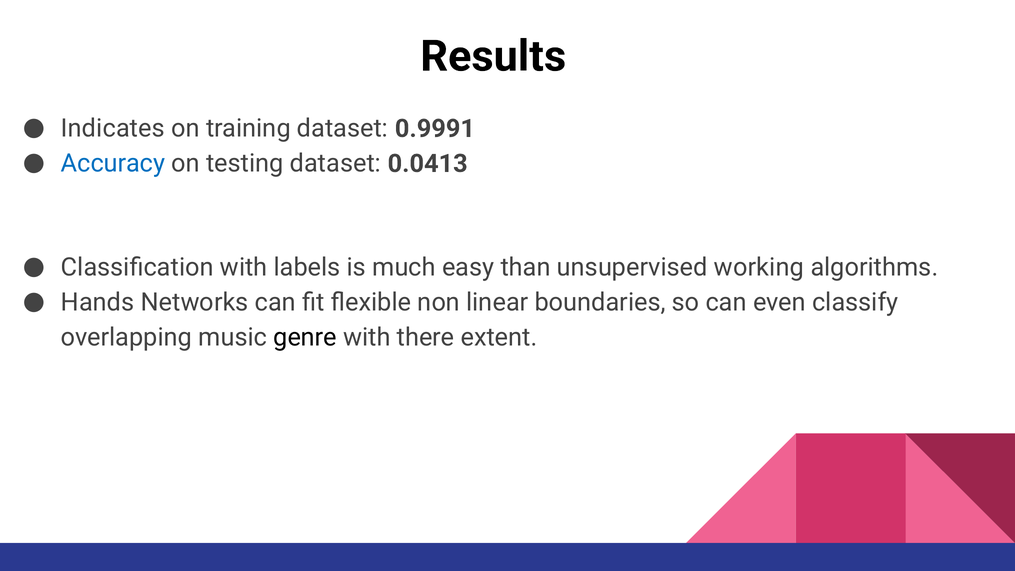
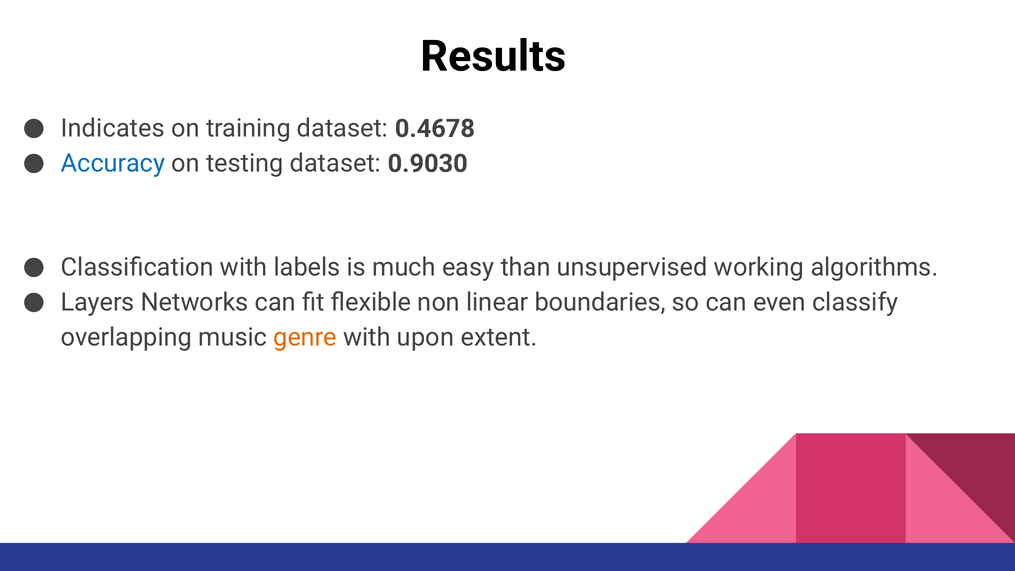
0.9991: 0.9991 -> 0.4678
0.0413: 0.0413 -> 0.9030
Hands: Hands -> Layers
genre colour: black -> orange
there: there -> upon
